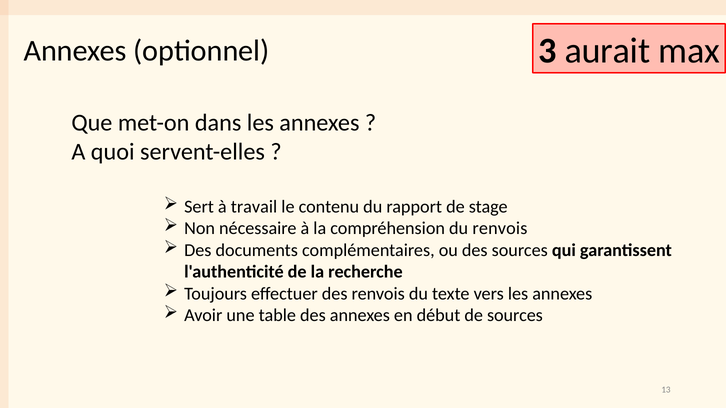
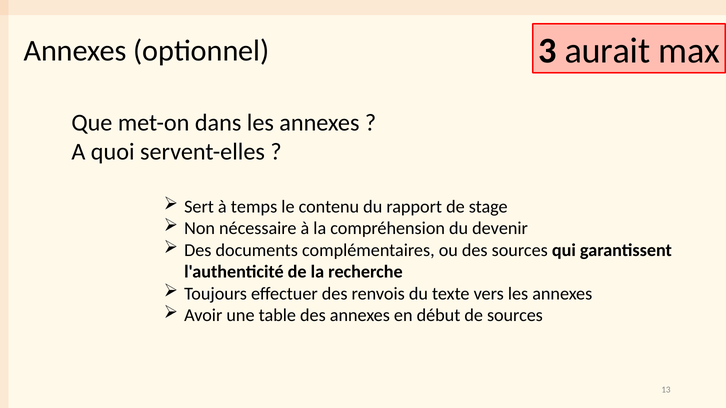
travail: travail -> temps
du renvois: renvois -> devenir
